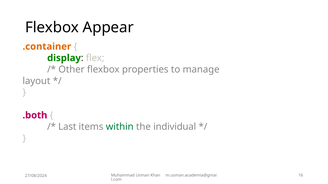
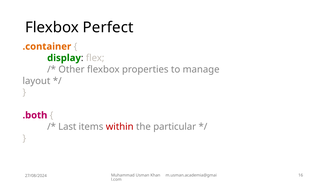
Appear: Appear -> Perfect
within colour: green -> red
individual: individual -> particular
